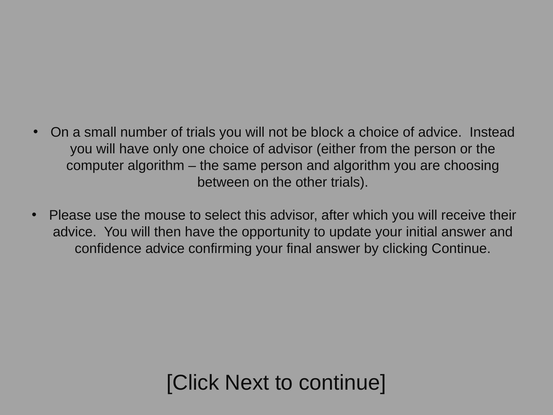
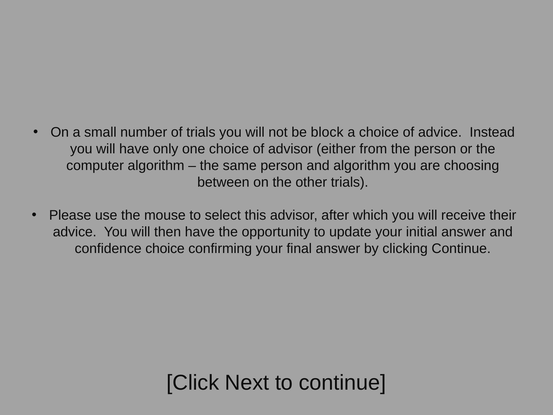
confidence advice: advice -> choice
